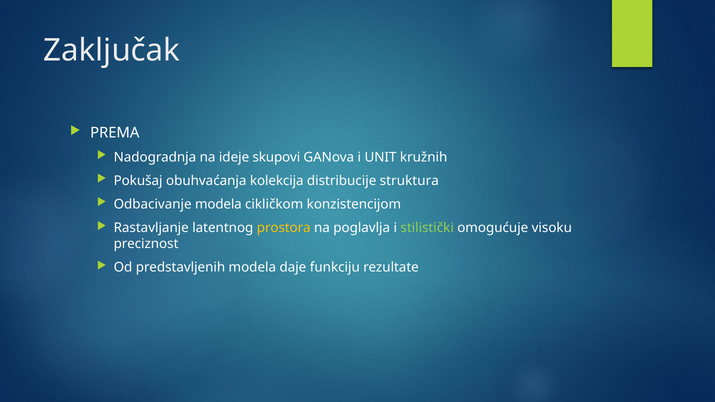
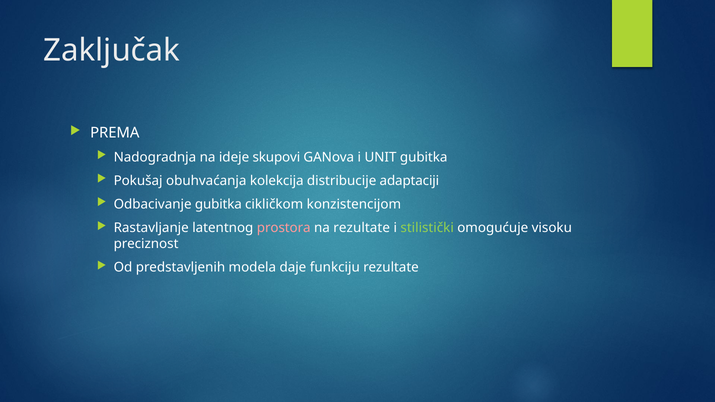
UNIT kružnih: kružnih -> gubitka
struktura: struktura -> adaptaciji
Odbacivanje modela: modela -> gubitka
prostora colour: yellow -> pink
na poglavlja: poglavlja -> rezultate
